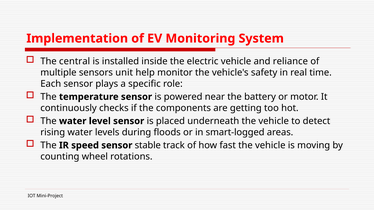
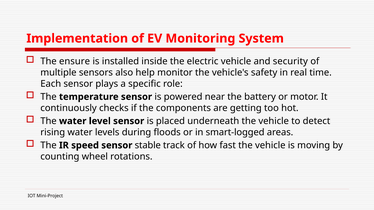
central: central -> ensure
reliance: reliance -> security
unit: unit -> also
